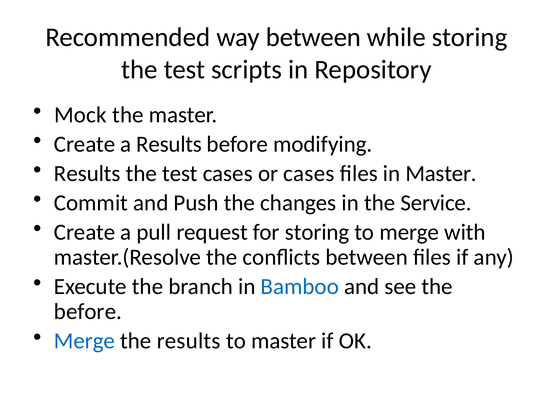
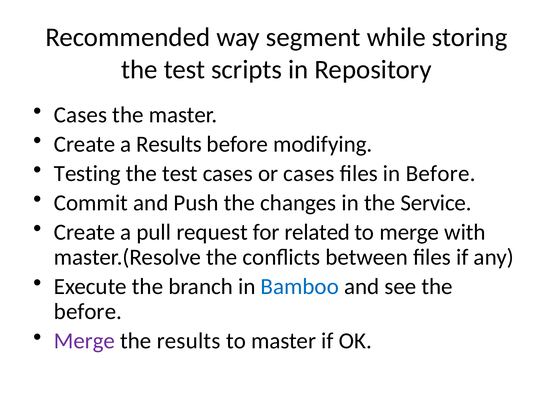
way between: between -> segment
Mock at (80, 115): Mock -> Cases
Results at (87, 174): Results -> Testing
in Master: Master -> Before
for storing: storing -> related
Merge at (84, 341) colour: blue -> purple
